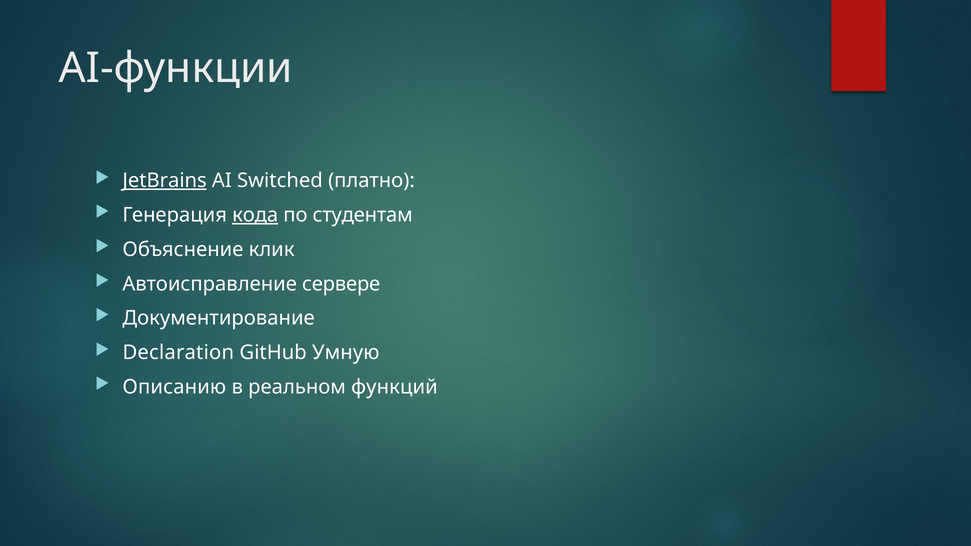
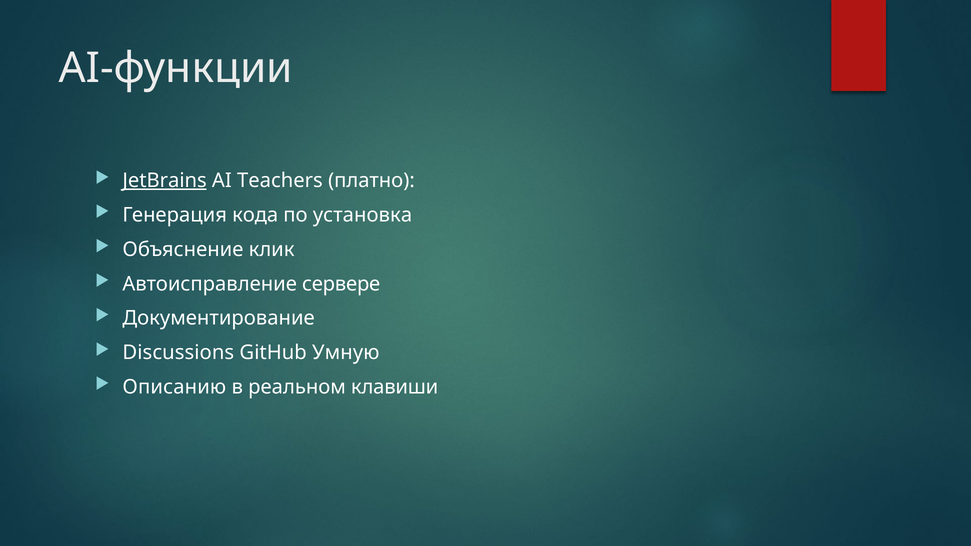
Switched: Switched -> Teachers
кода underline: present -> none
студентам: студентам -> установка
Declaration: Declaration -> Discussions
функций: функций -> клавиши
